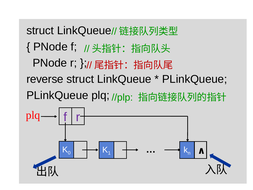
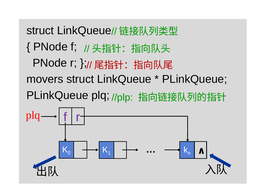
reverse: reverse -> movers
